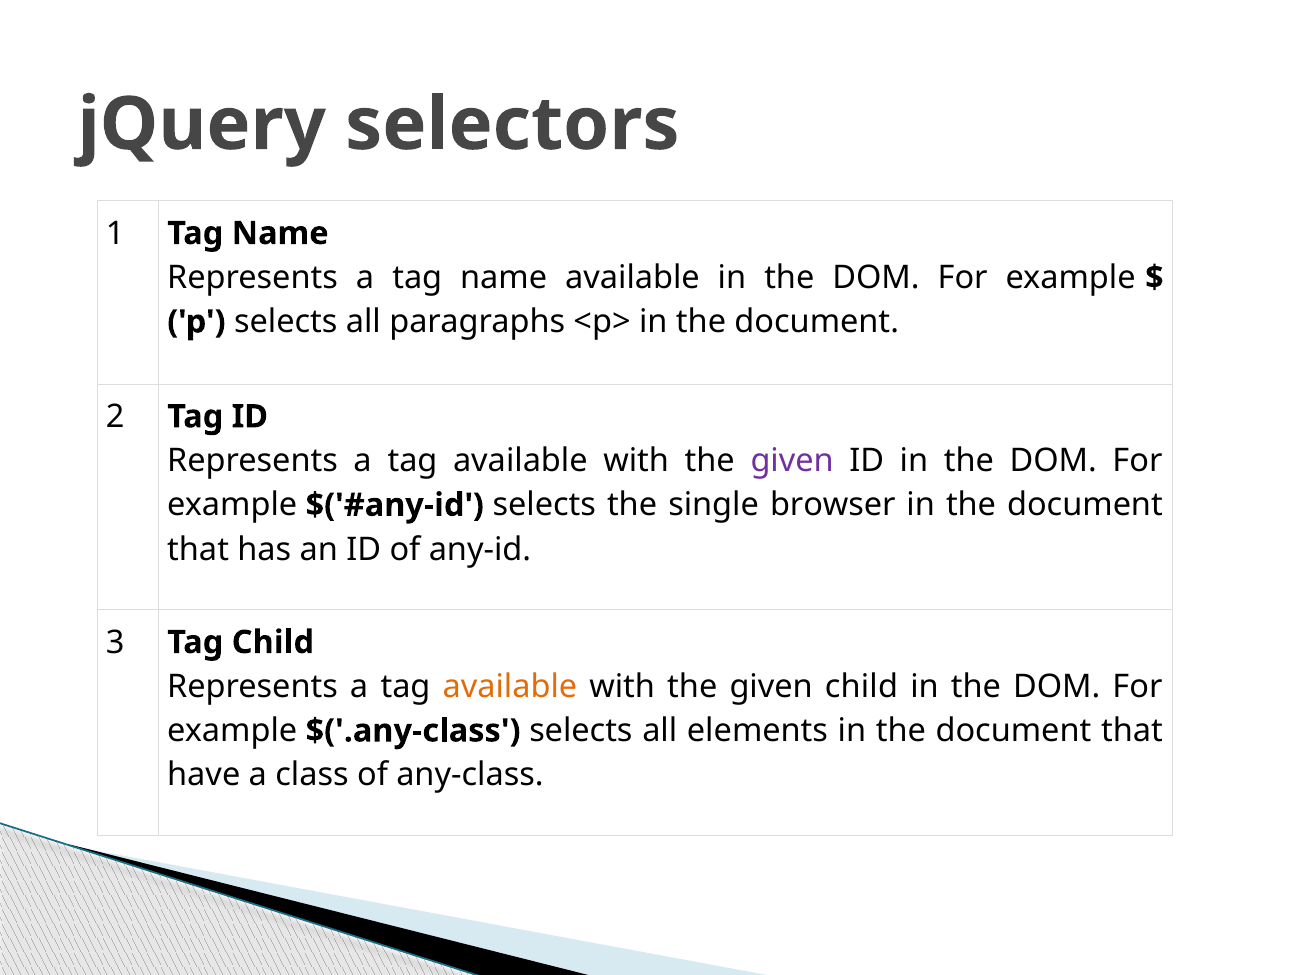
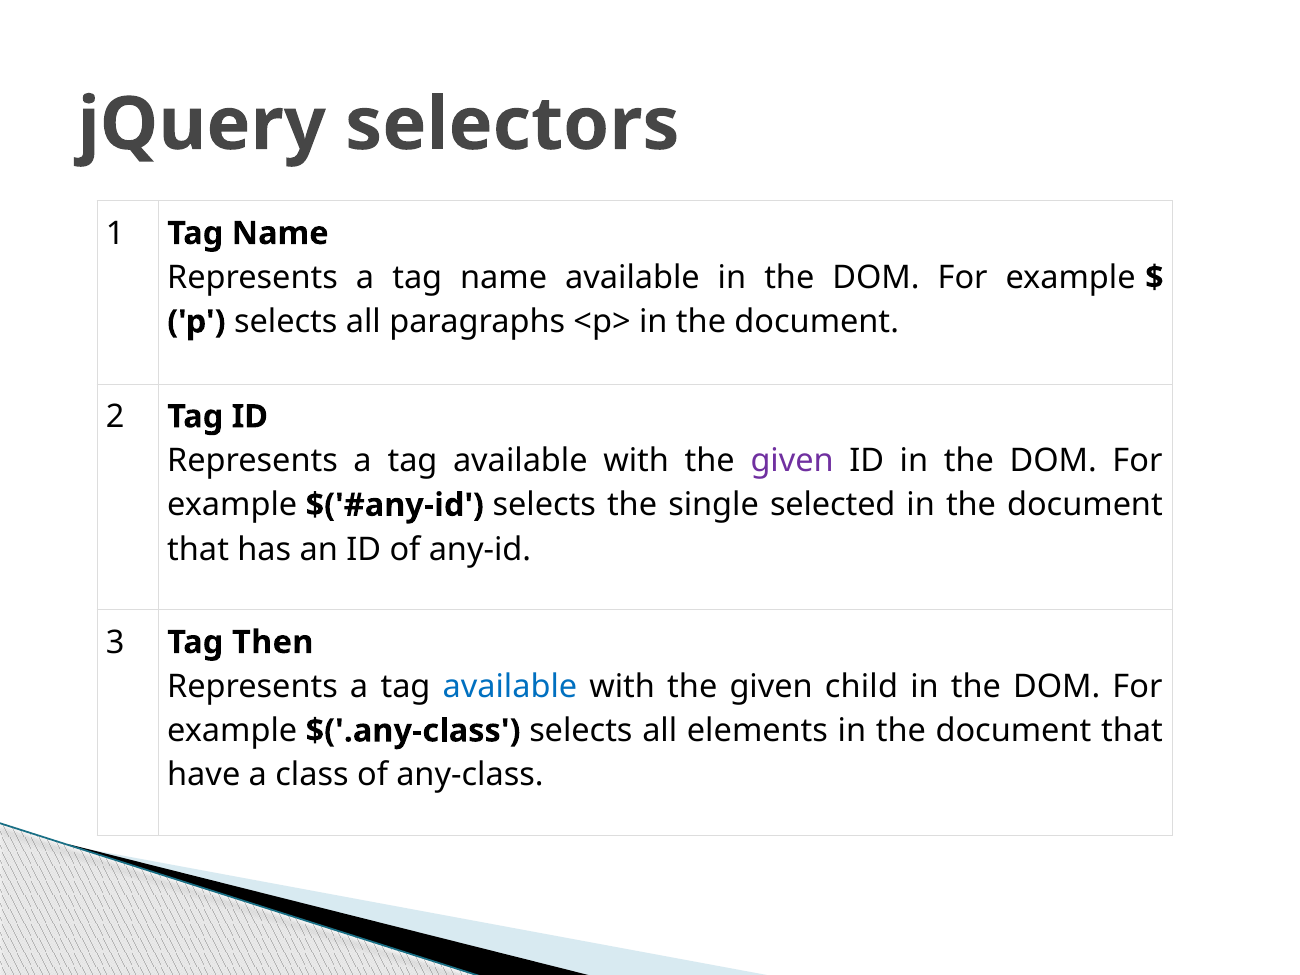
browser: browser -> selected
Tag Child: Child -> Then
available at (510, 687) colour: orange -> blue
